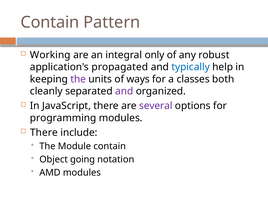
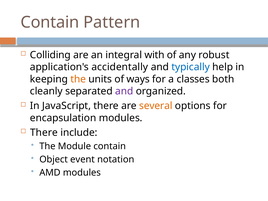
Working: Working -> Colliding
only: only -> with
propagated: propagated -> accidentally
the at (78, 79) colour: purple -> orange
several colour: purple -> orange
programming: programming -> encapsulation
going: going -> event
